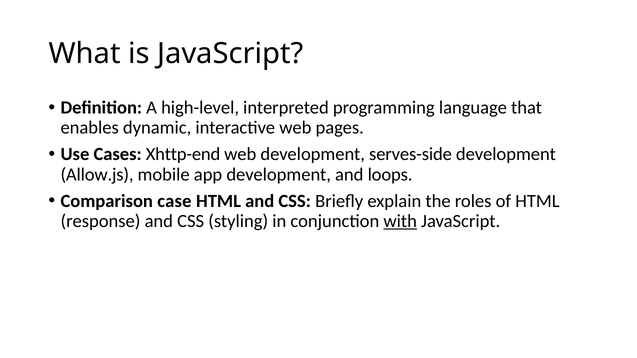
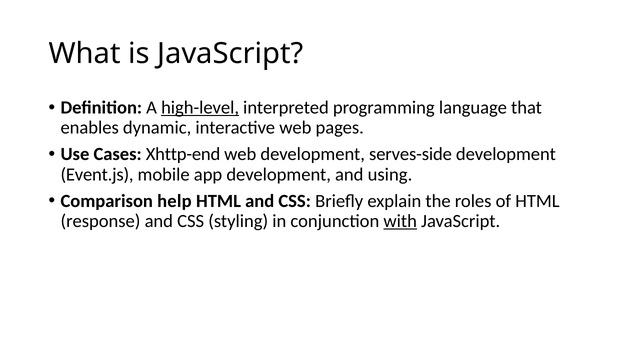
high-level underline: none -> present
Allow.js: Allow.js -> Event.js
loops: loops -> using
case: case -> help
